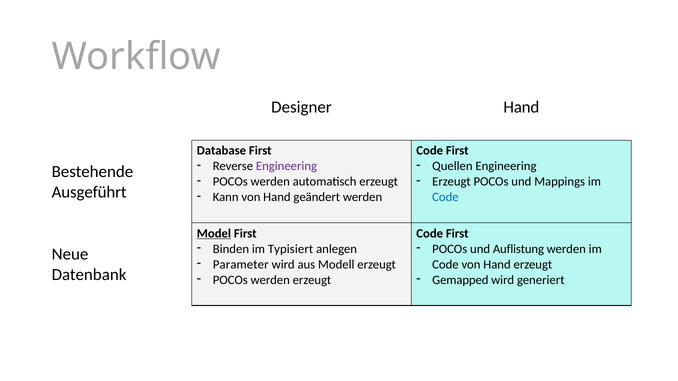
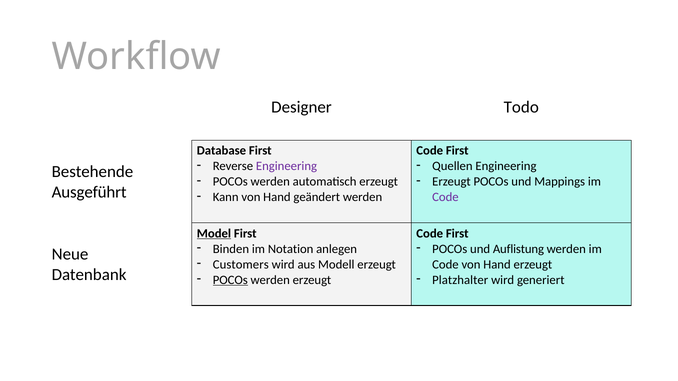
Designer Hand: Hand -> Todo
Code at (445, 197) colour: blue -> purple
Typisiert: Typisiert -> Notation
Parameter: Parameter -> Customers
POCOs at (230, 280) underline: none -> present
Gemapped: Gemapped -> Platzhalter
